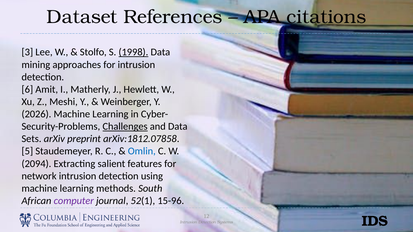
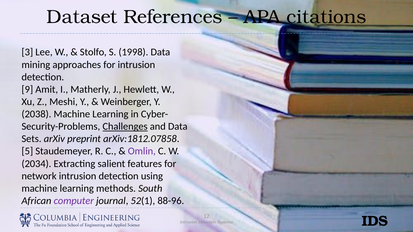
1998 underline: present -> none
6: 6 -> 9
2026: 2026 -> 2038
Omlin colour: blue -> purple
2094: 2094 -> 2034
15-96: 15-96 -> 88-96
